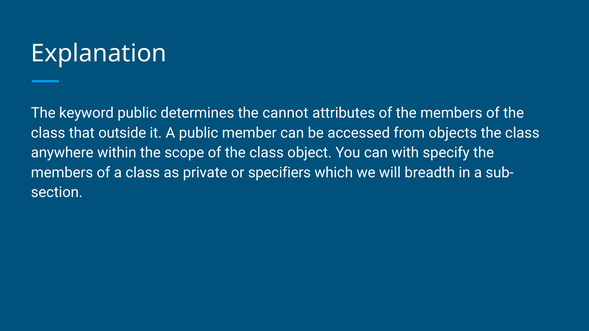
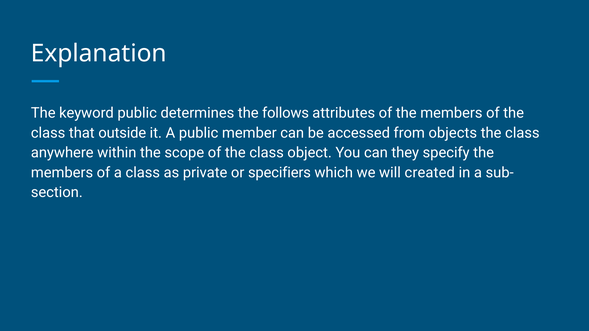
cannot: cannot -> follows
with: with -> they
breadth: breadth -> created
